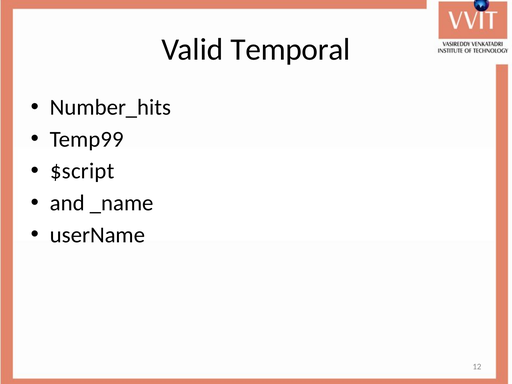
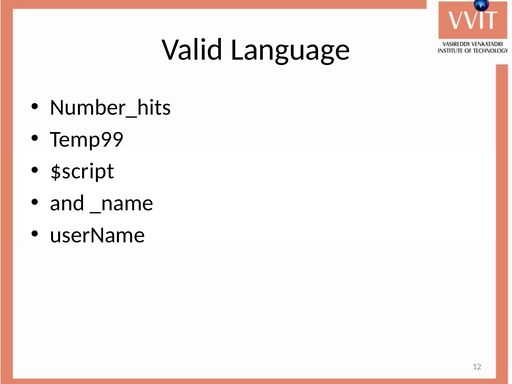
Temporal: Temporal -> Language
